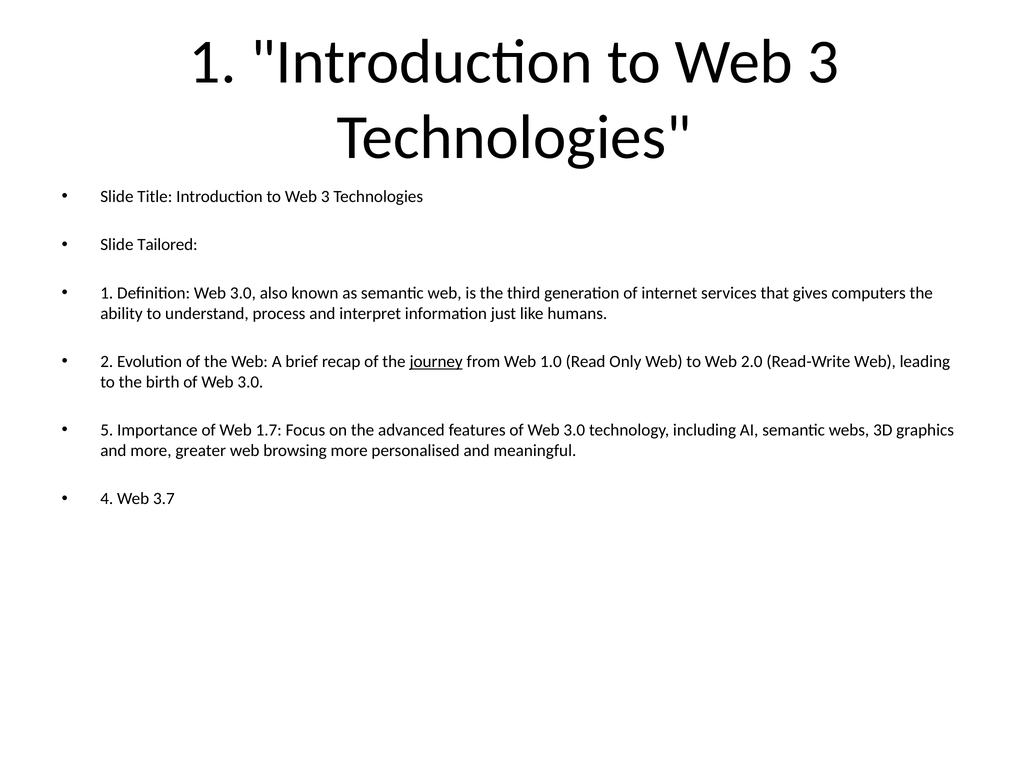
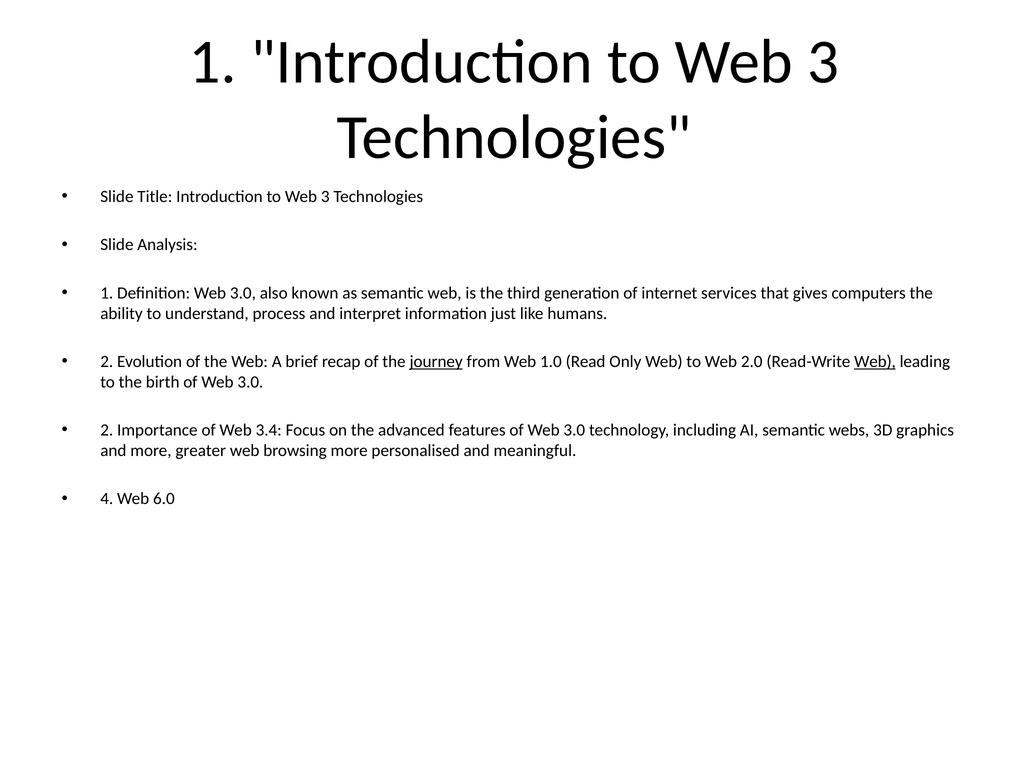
Tailored: Tailored -> Analysis
Web at (875, 361) underline: none -> present
5 at (107, 430): 5 -> 2
1.7: 1.7 -> 3.4
3.7: 3.7 -> 6.0
